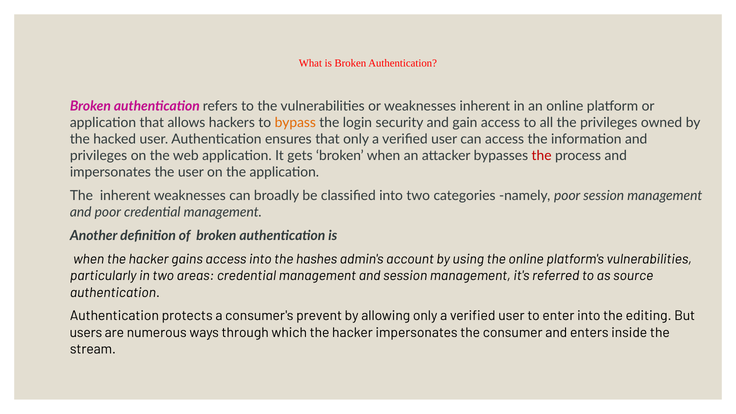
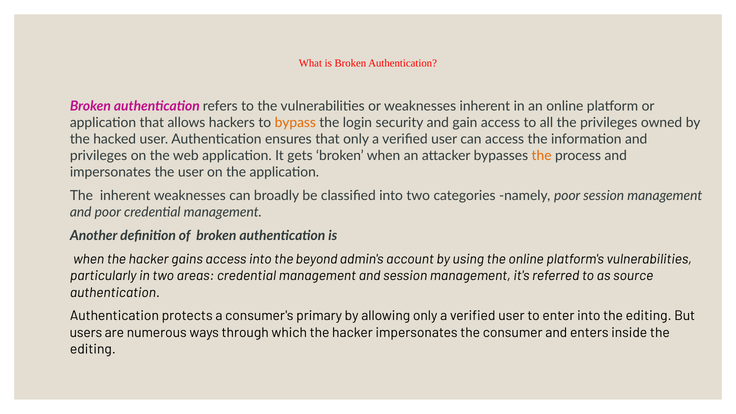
the at (542, 156) colour: red -> orange
hashes: hashes -> beyond
prevent: prevent -> primary
stream at (93, 349): stream -> editing
